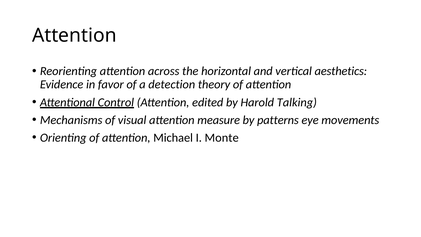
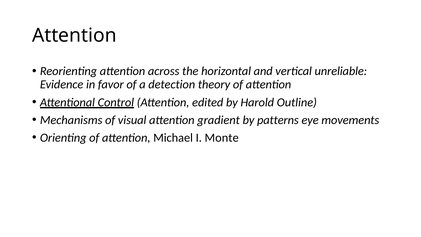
aesthetics: aesthetics -> unreliable
Talking: Talking -> Outline
measure: measure -> gradient
